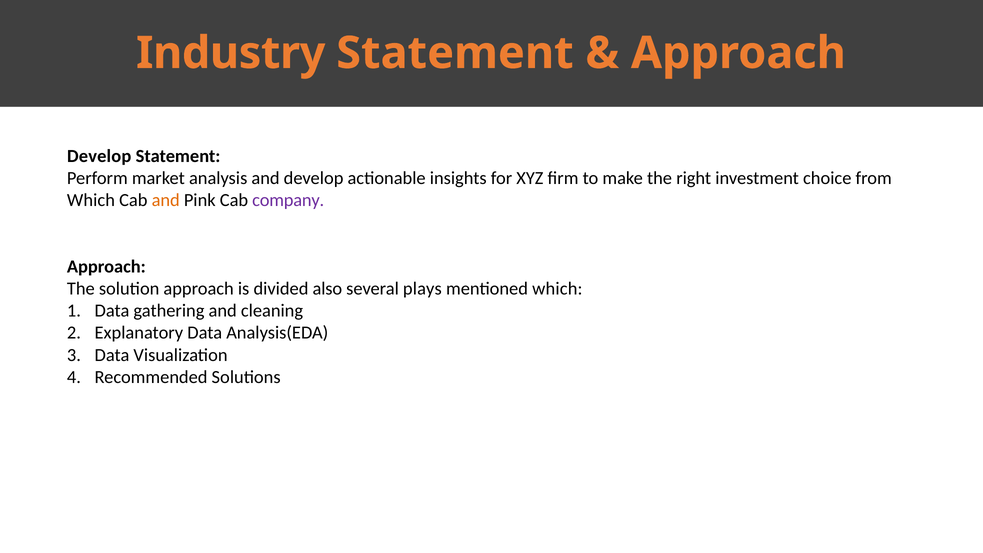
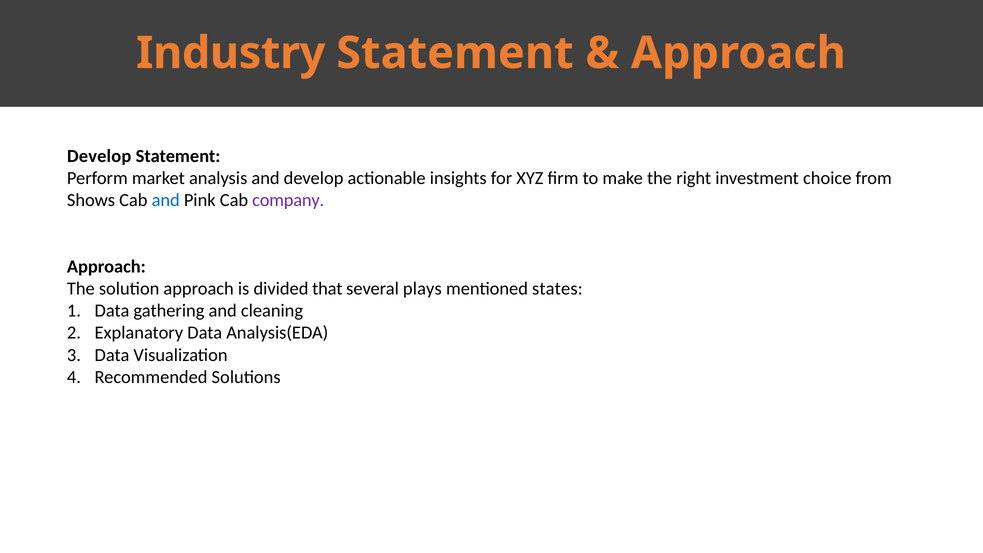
Which at (91, 200): Which -> Shows
and at (166, 200) colour: orange -> blue
also: also -> that
mentioned which: which -> states
